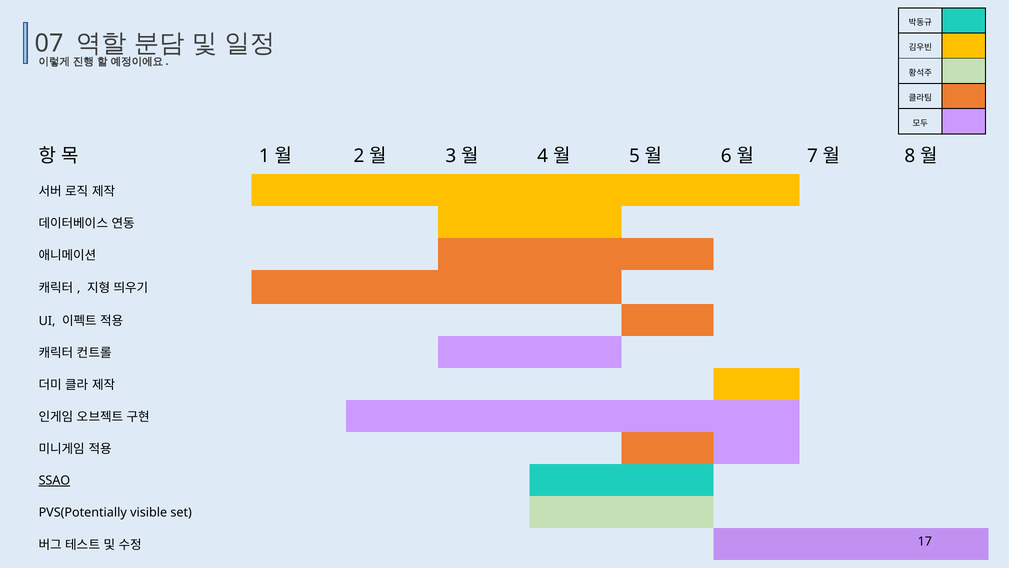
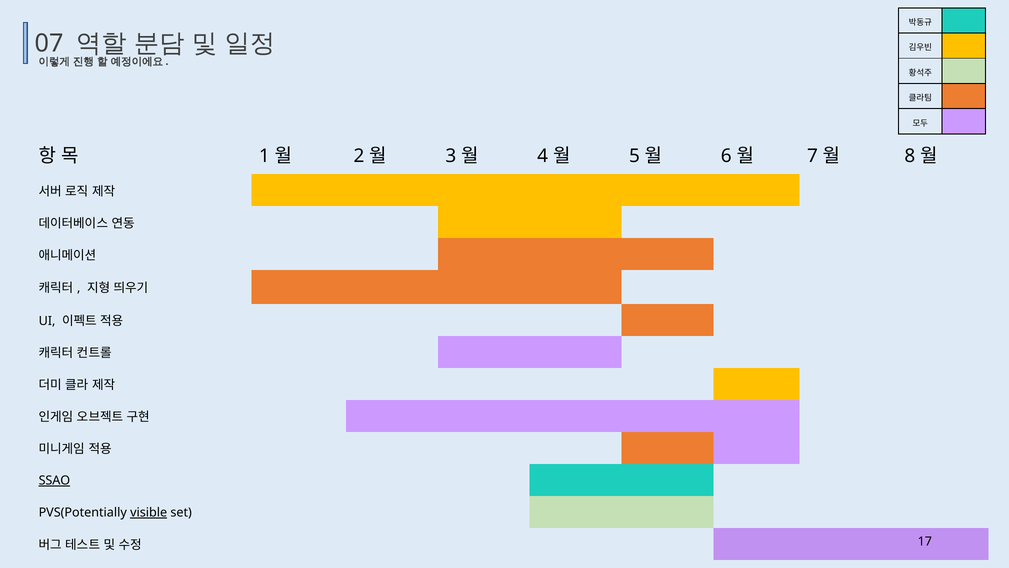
visible underline: none -> present
